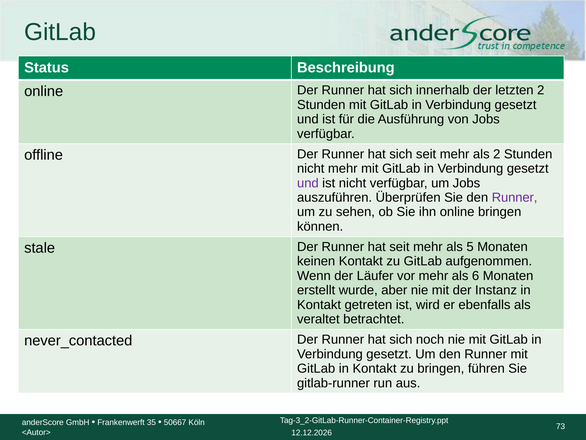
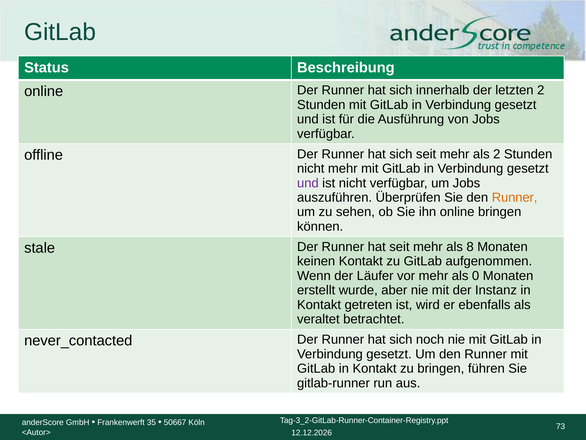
Runner at (515, 197) colour: purple -> orange
5: 5 -> 8
6: 6 -> 0
